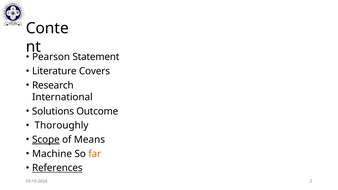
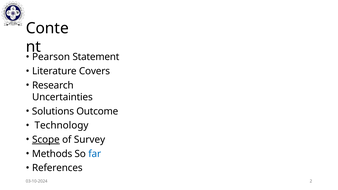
International: International -> Uncertainties
Thoroughly: Thoroughly -> Technology
Means: Means -> Survey
Machine: Machine -> Methods
far colour: orange -> blue
References underline: present -> none
